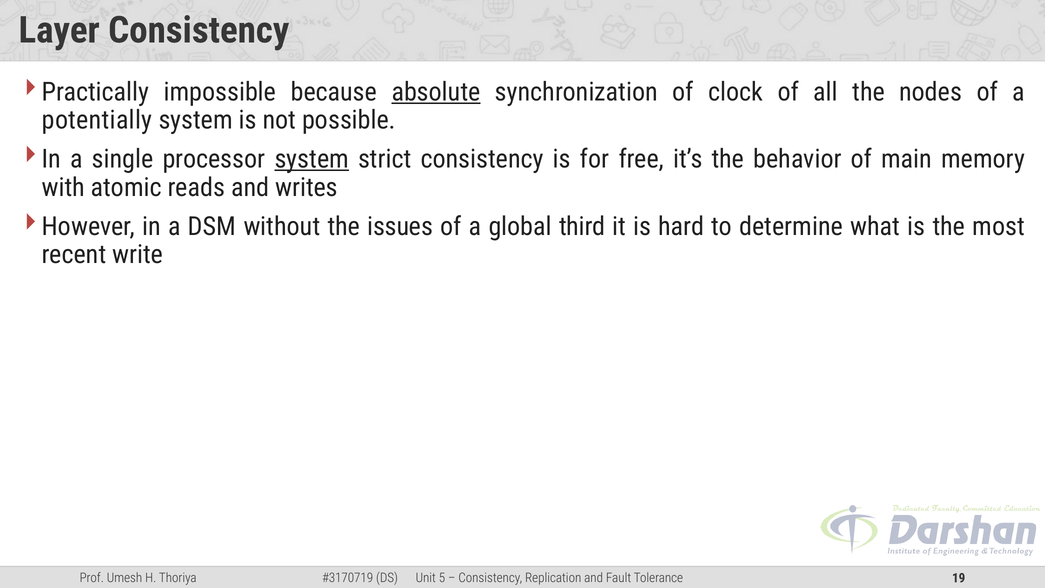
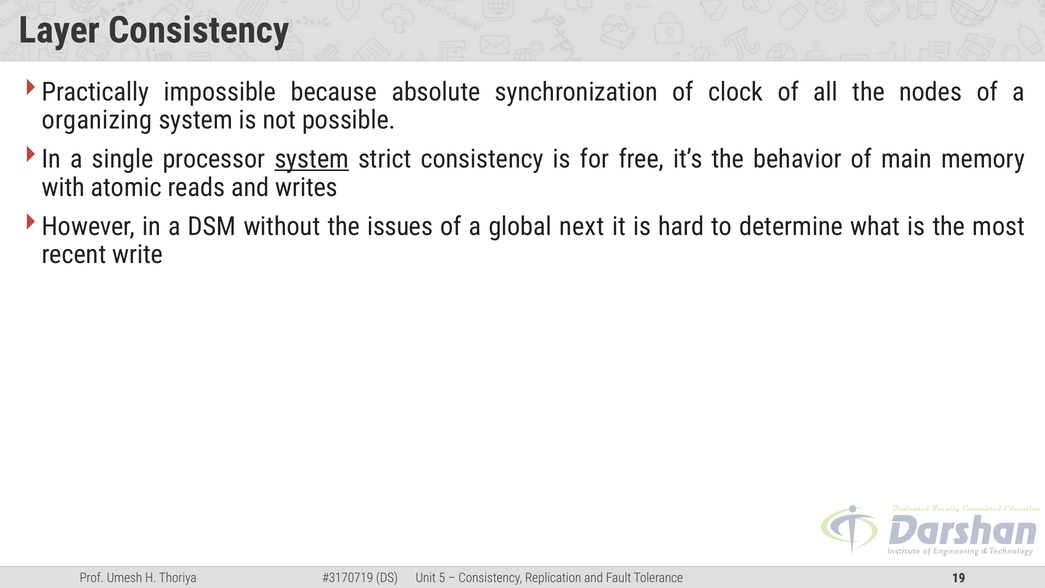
absolute underline: present -> none
potentially: potentially -> organizing
third: third -> next
